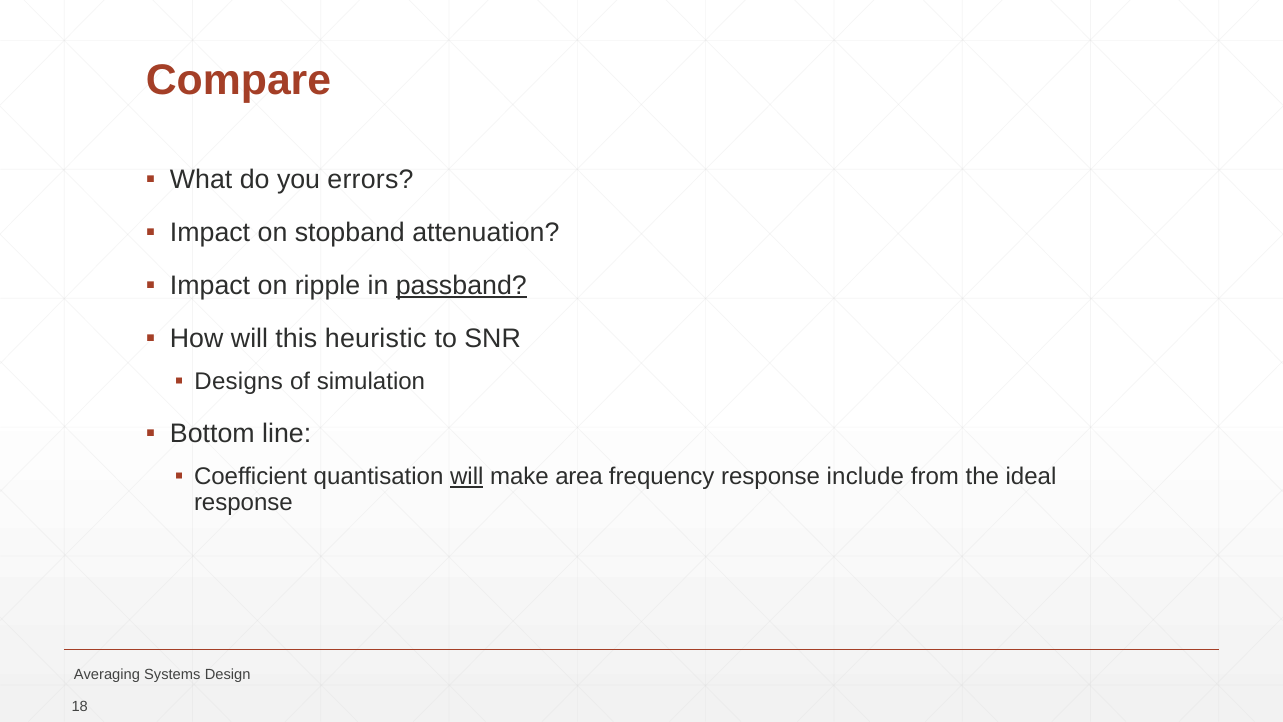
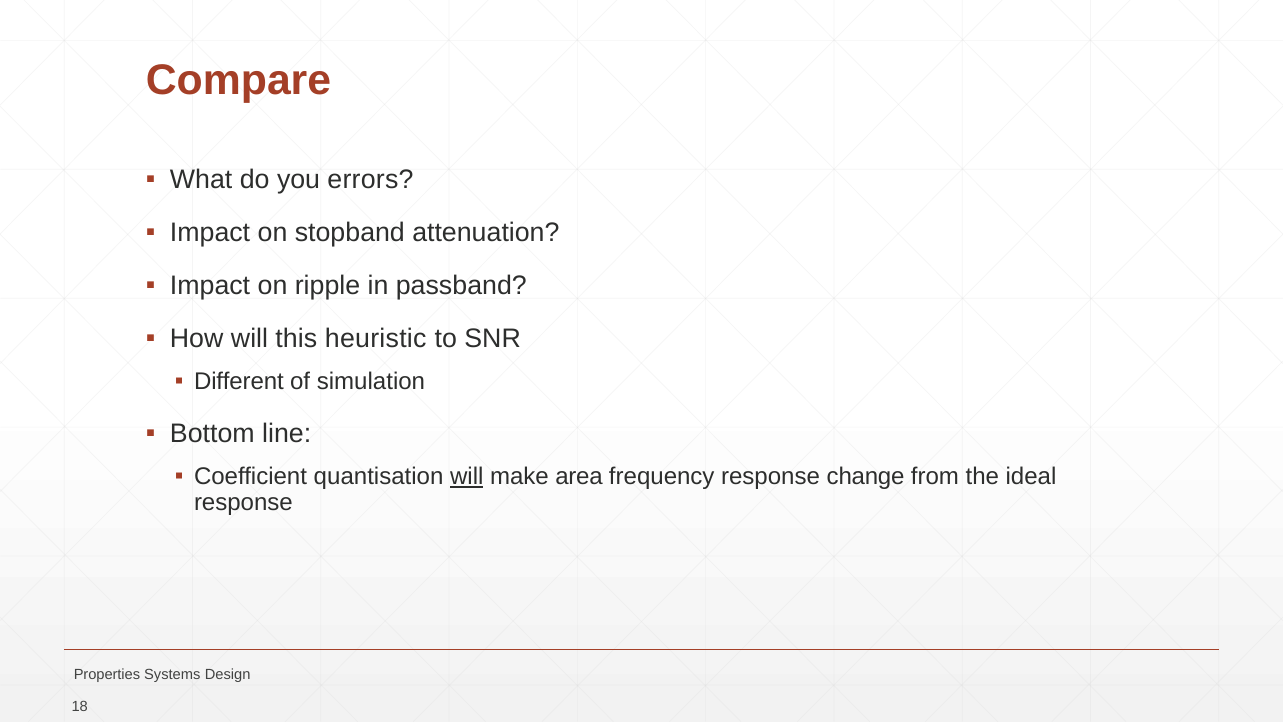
passband underline: present -> none
Designs: Designs -> Different
include: include -> change
Averaging: Averaging -> Properties
